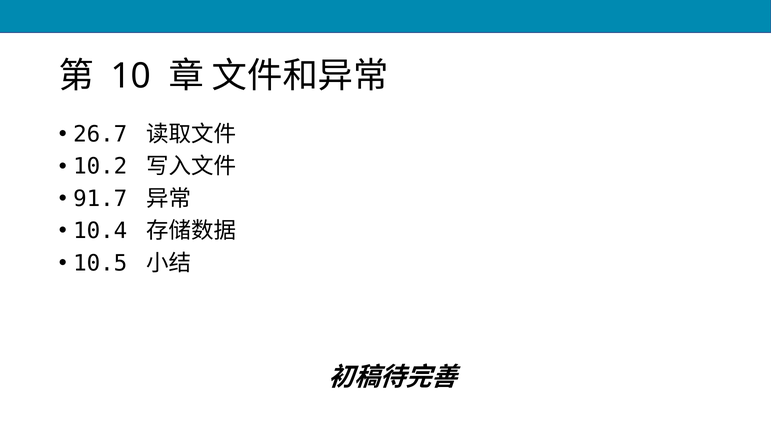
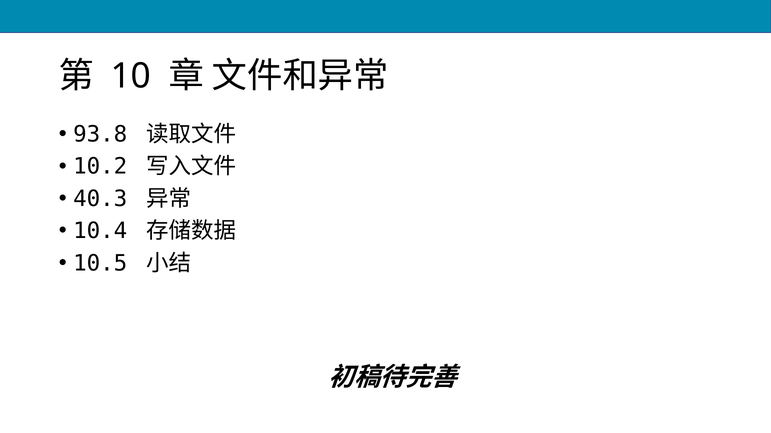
26.7: 26.7 -> 93.8
91.7: 91.7 -> 40.3
